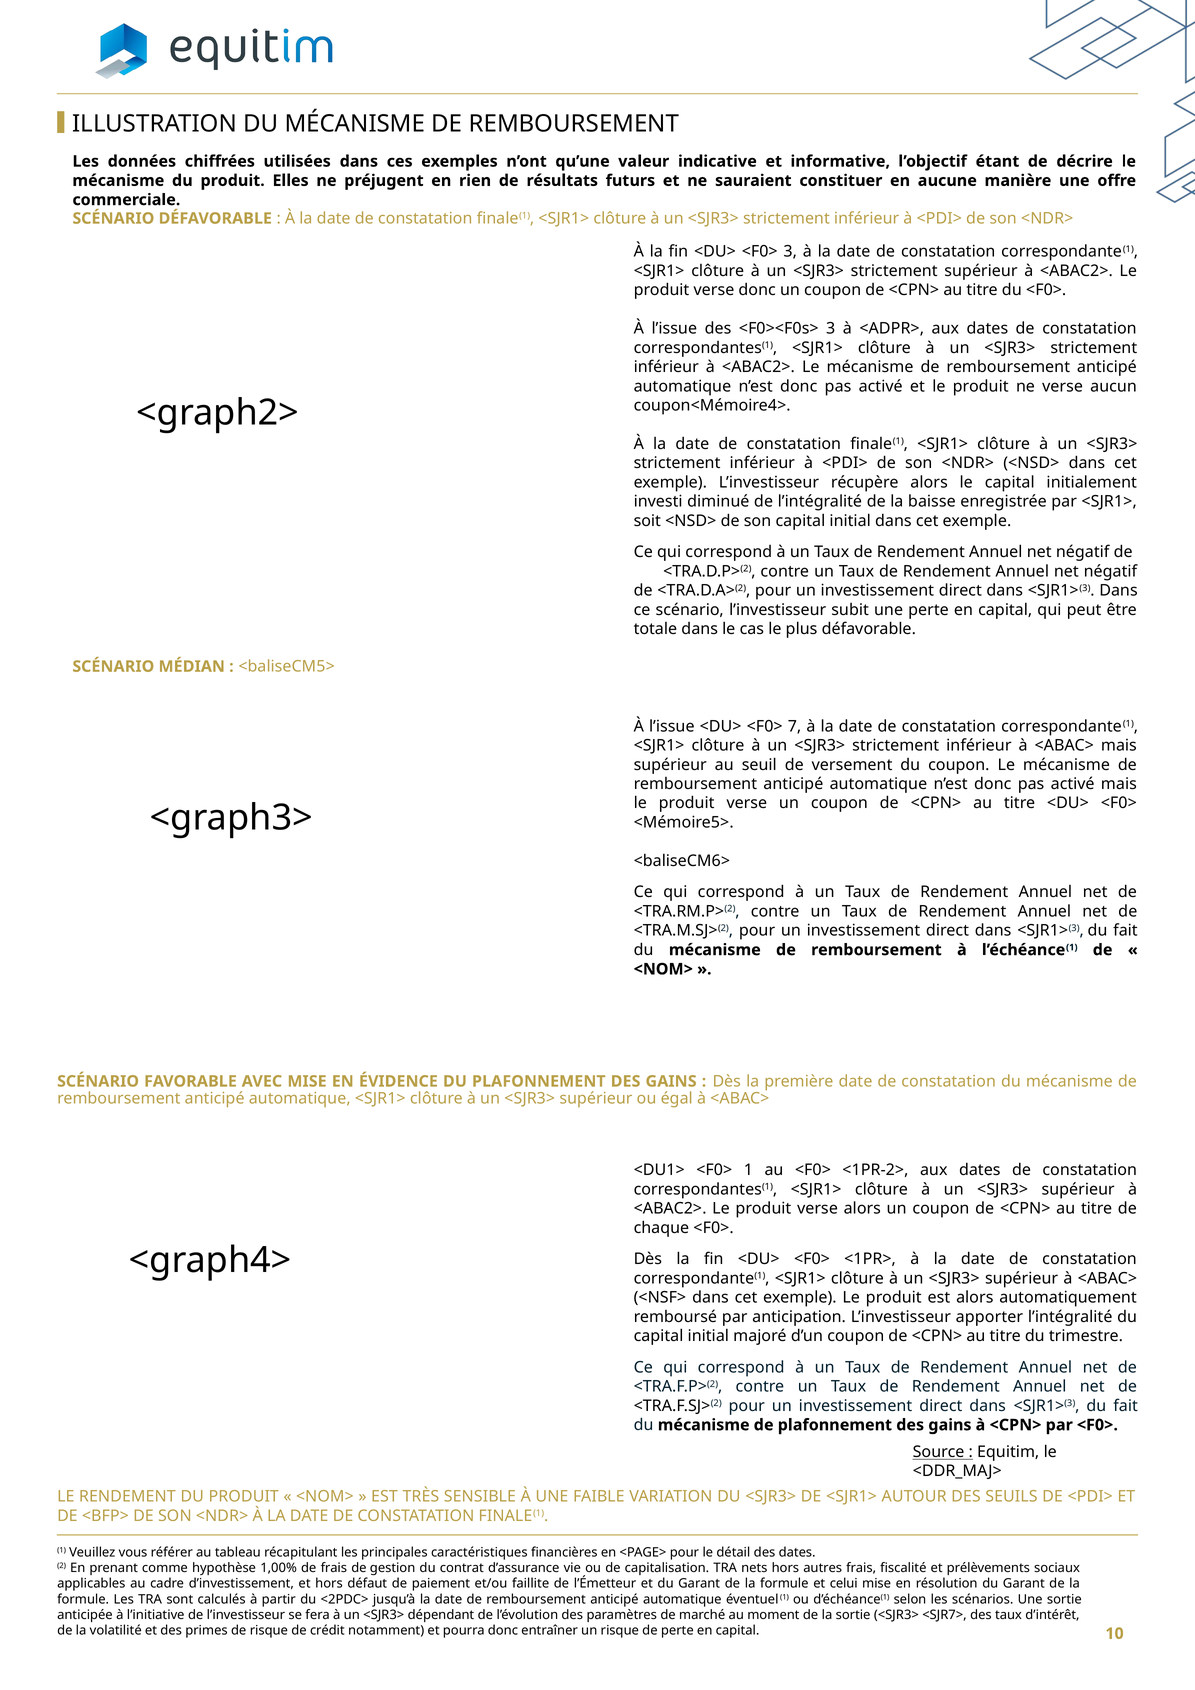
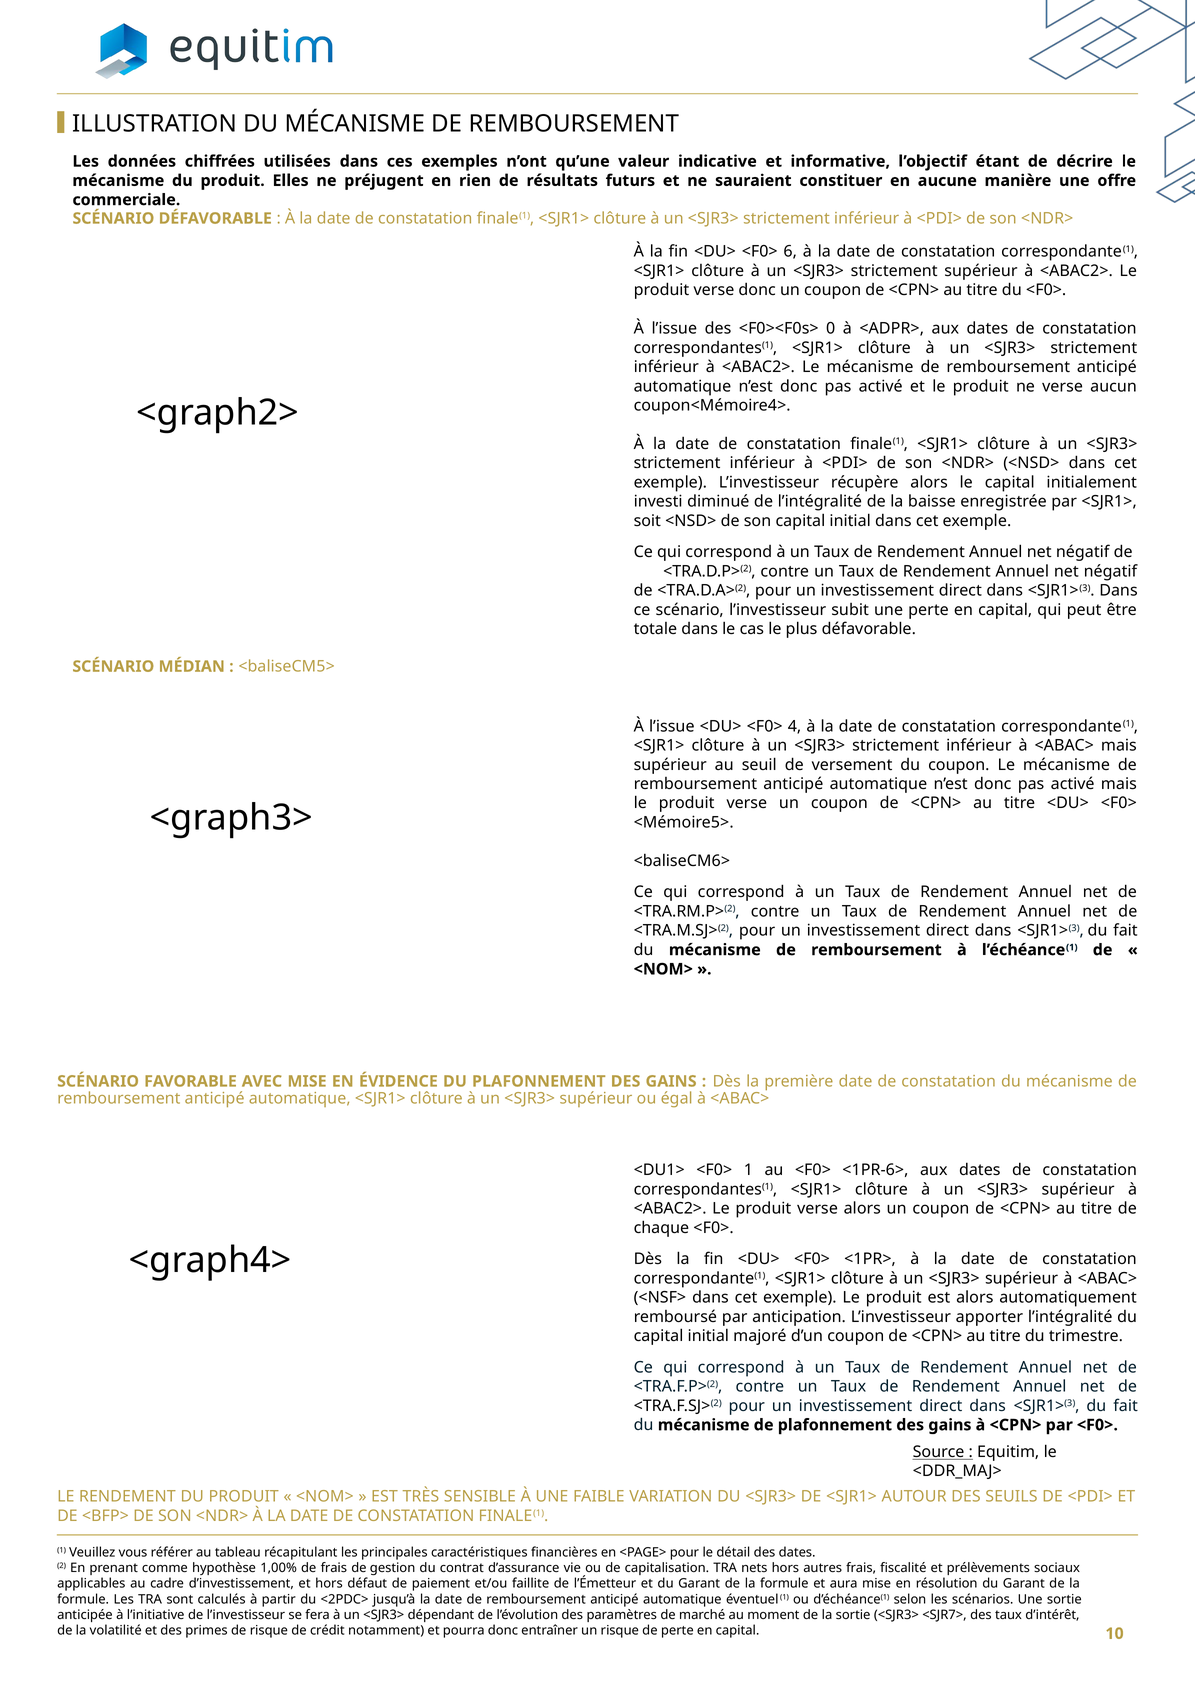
<F0> 3: 3 -> 6
<F0><F0s> 3: 3 -> 0
7: 7 -> 4
<1PR-2>: <1PR-2> -> <1PR-6>
celui: celui -> aura
